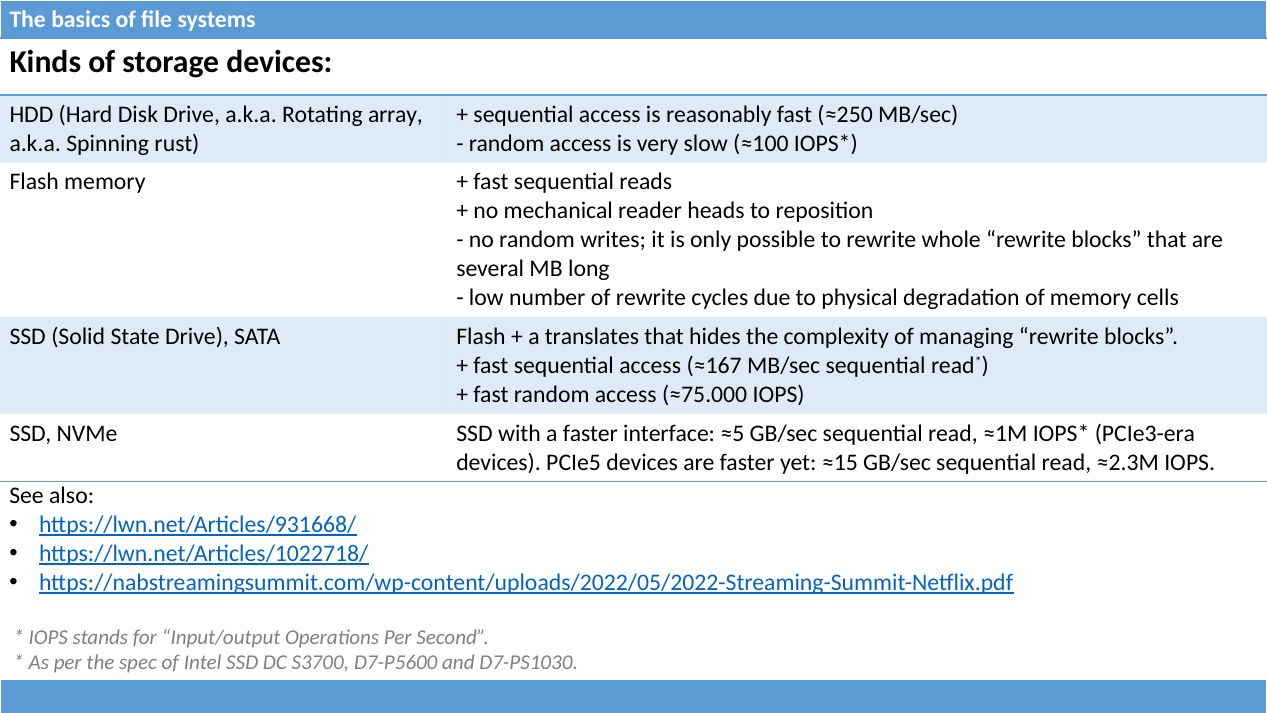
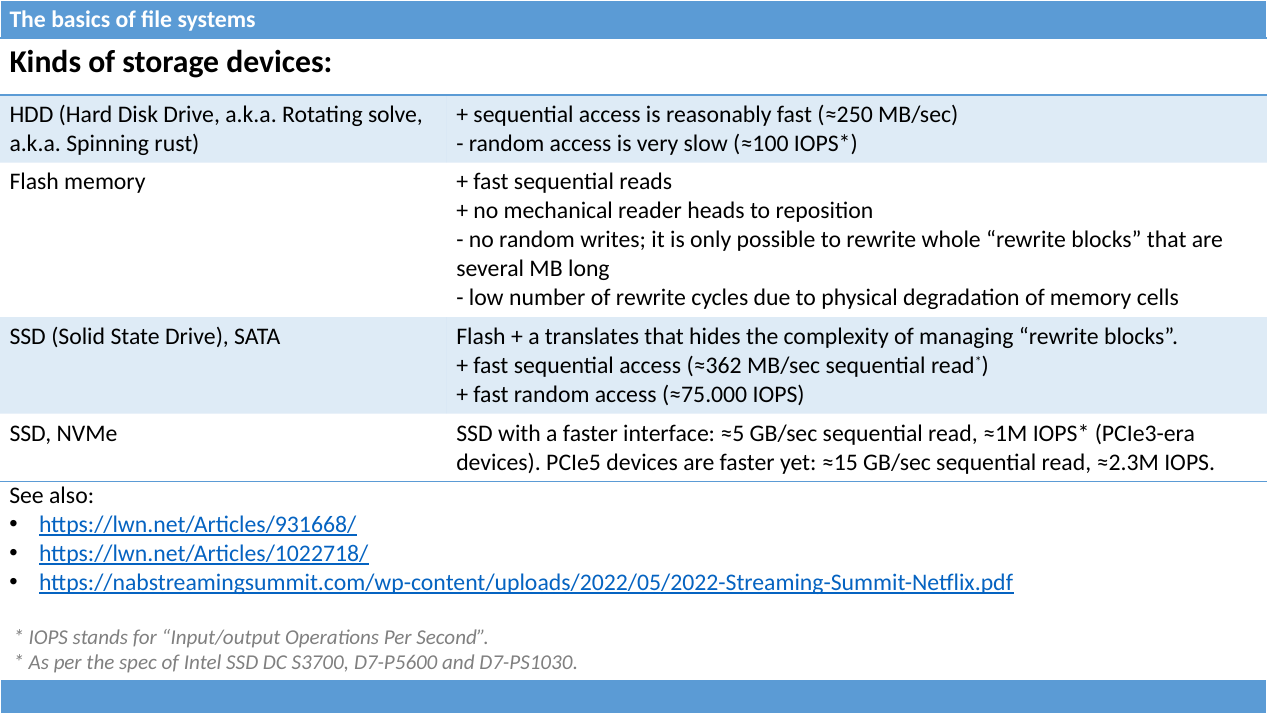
array: array -> solve
≈167: ≈167 -> ≈362
